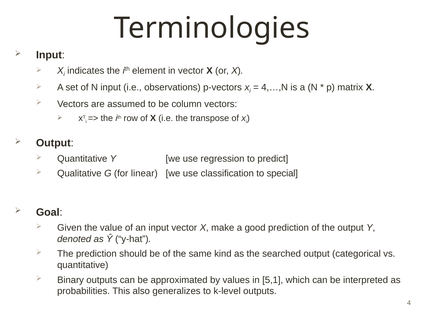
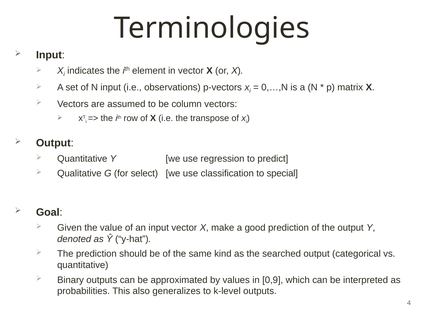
4,…,N: 4,…,N -> 0,…,N
linear: linear -> select
5,1: 5,1 -> 0,9
